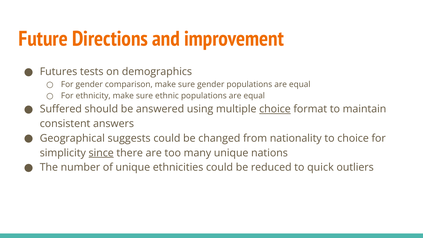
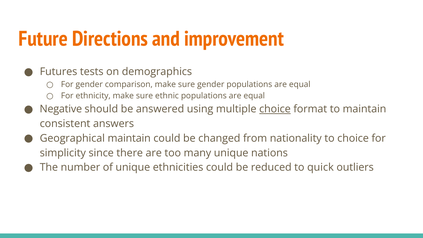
Suffered: Suffered -> Negative
Geographical suggests: suggests -> maintain
since underline: present -> none
